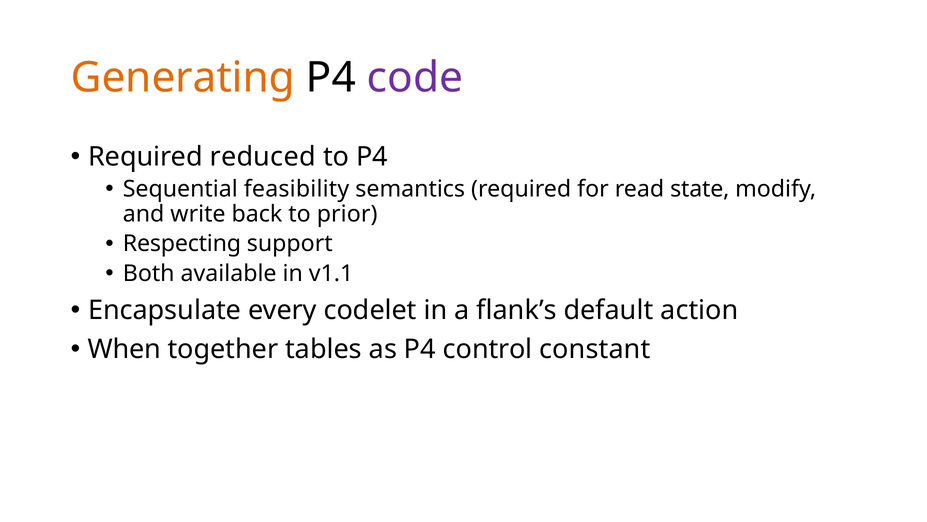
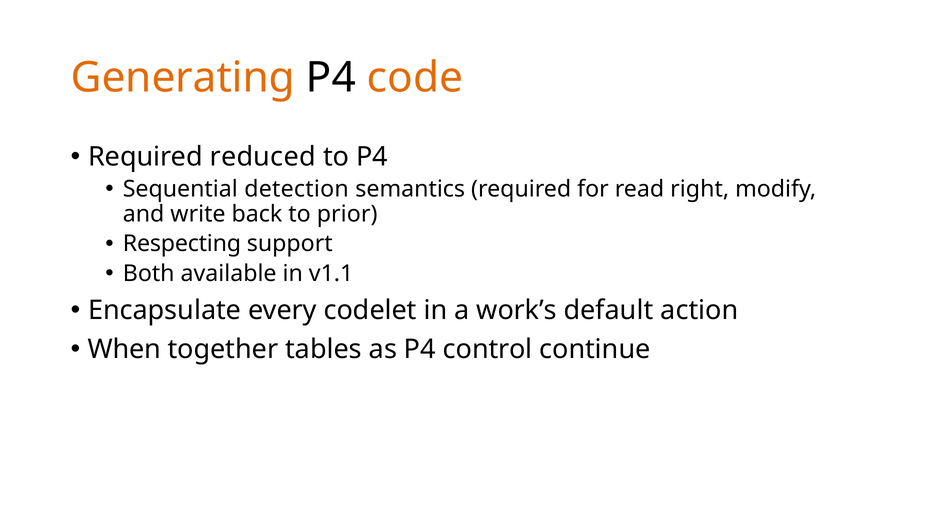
code colour: purple -> orange
feasibility: feasibility -> detection
state: state -> right
flank’s: flank’s -> work’s
constant: constant -> continue
